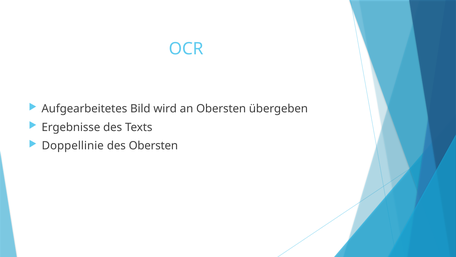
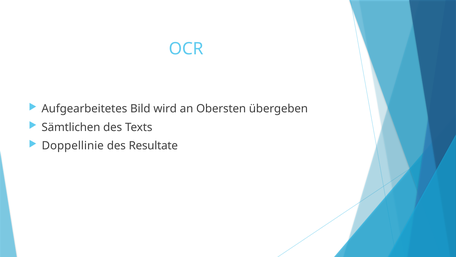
Ergebnisse: Ergebnisse -> Sämtlichen
des Obersten: Obersten -> Resultate
